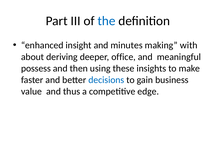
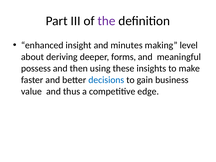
the colour: blue -> purple
with: with -> level
office: office -> forms
